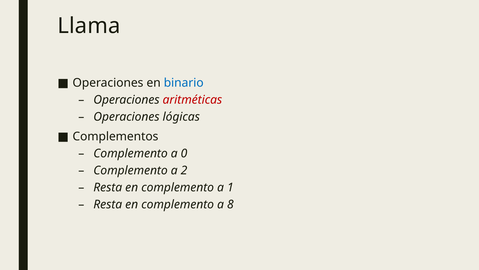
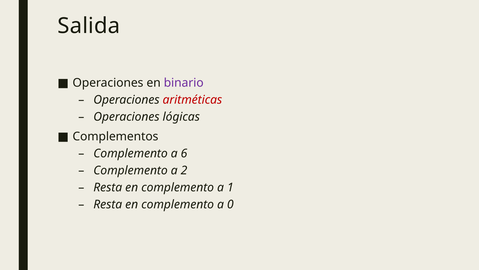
Llama: Llama -> Salida
binario colour: blue -> purple
0: 0 -> 6
8: 8 -> 0
